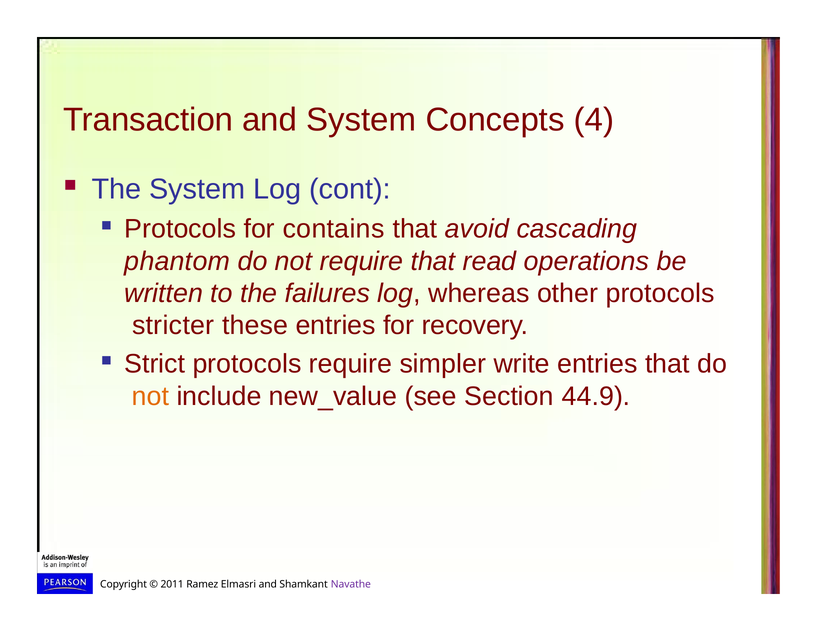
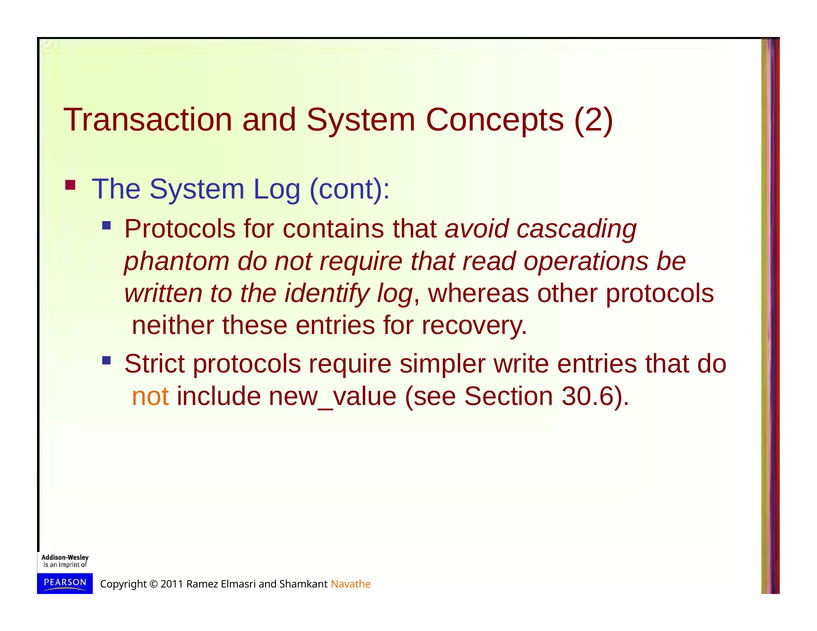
4: 4 -> 2
failures: failures -> identify
stricter: stricter -> neither
44.9: 44.9 -> 30.6
Navathe colour: purple -> orange
